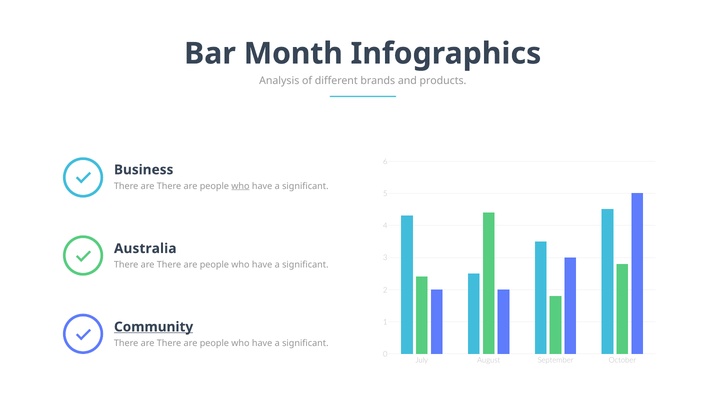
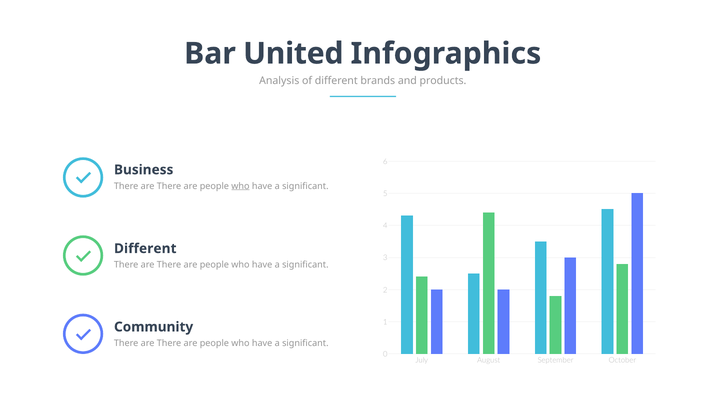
Month: Month -> United
Australia at (145, 248): Australia -> Different
Community underline: present -> none
